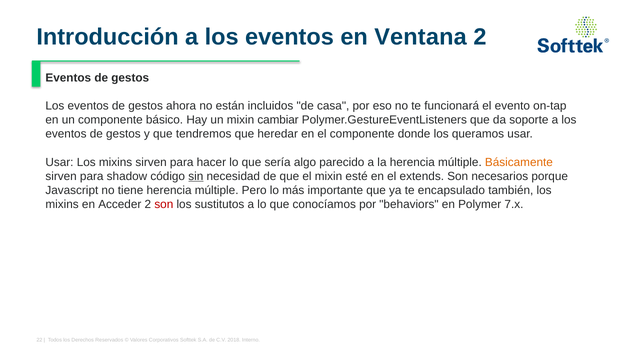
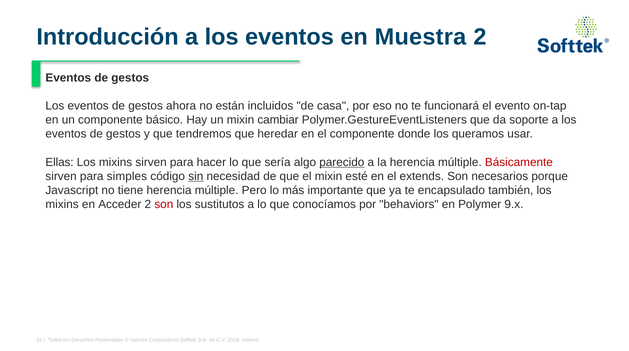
Ventana: Ventana -> Muestra
Usar at (59, 162): Usar -> Ellas
parecido underline: none -> present
Básicamente colour: orange -> red
shadow: shadow -> simples
7.x: 7.x -> 9.x
